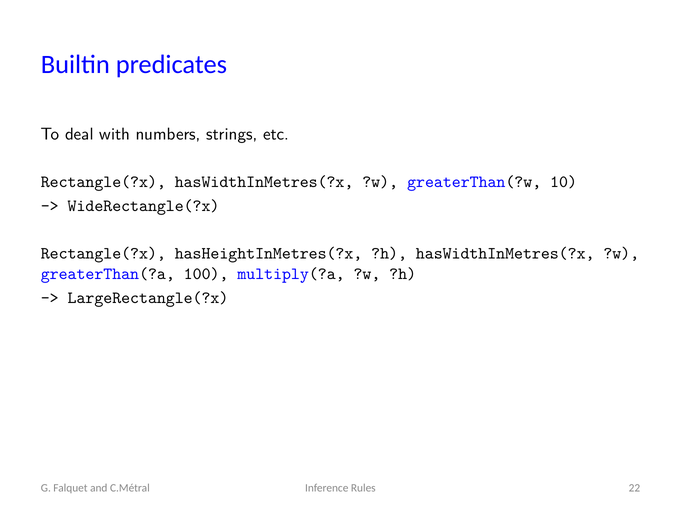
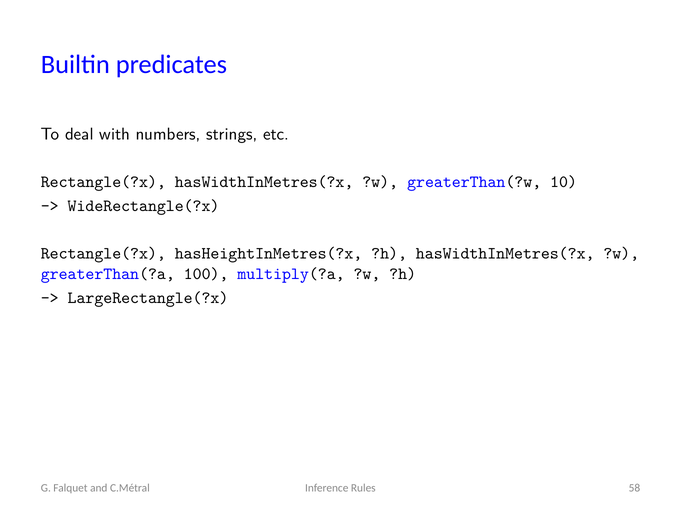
22: 22 -> 58
